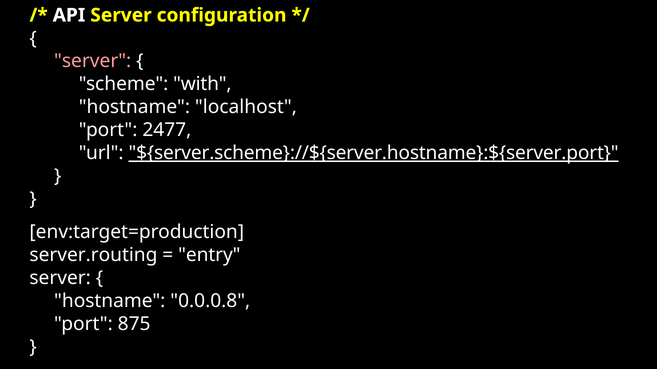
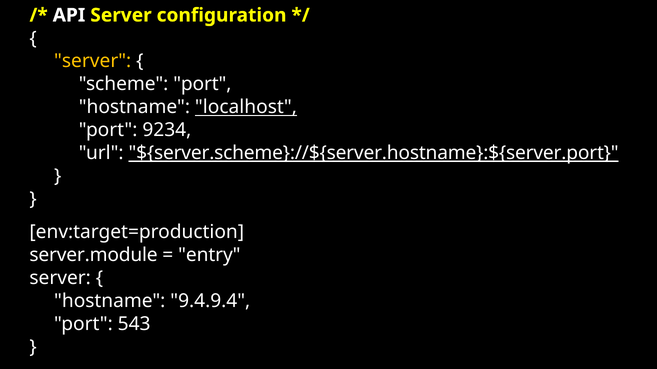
server at (93, 61) colour: pink -> yellow
scheme with: with -> port
localhost underline: none -> present
2477: 2477 -> 9234
server.routing: server.routing -> server.module
0.0.0.8: 0.0.0.8 -> 9.4.9.4
875: 875 -> 543
